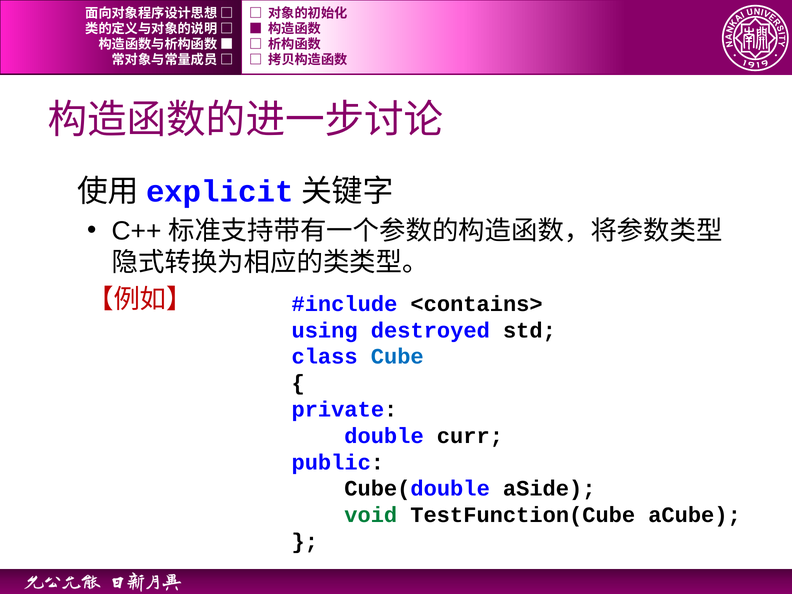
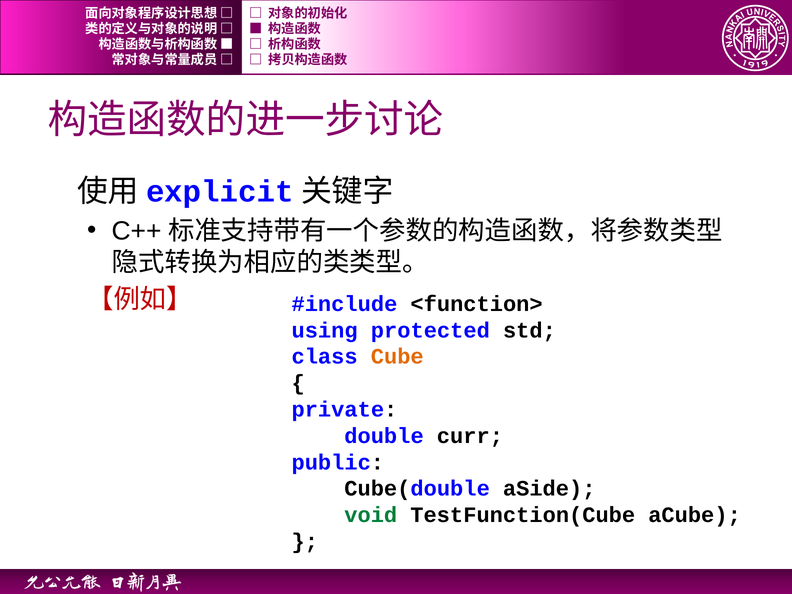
<contains>: <contains> -> <function>
destroyed: destroyed -> protected
Cube colour: blue -> orange
